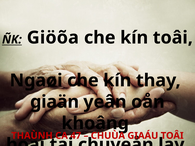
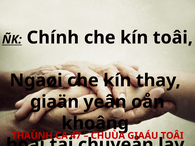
Giöõa: Giöõa -> Chính
